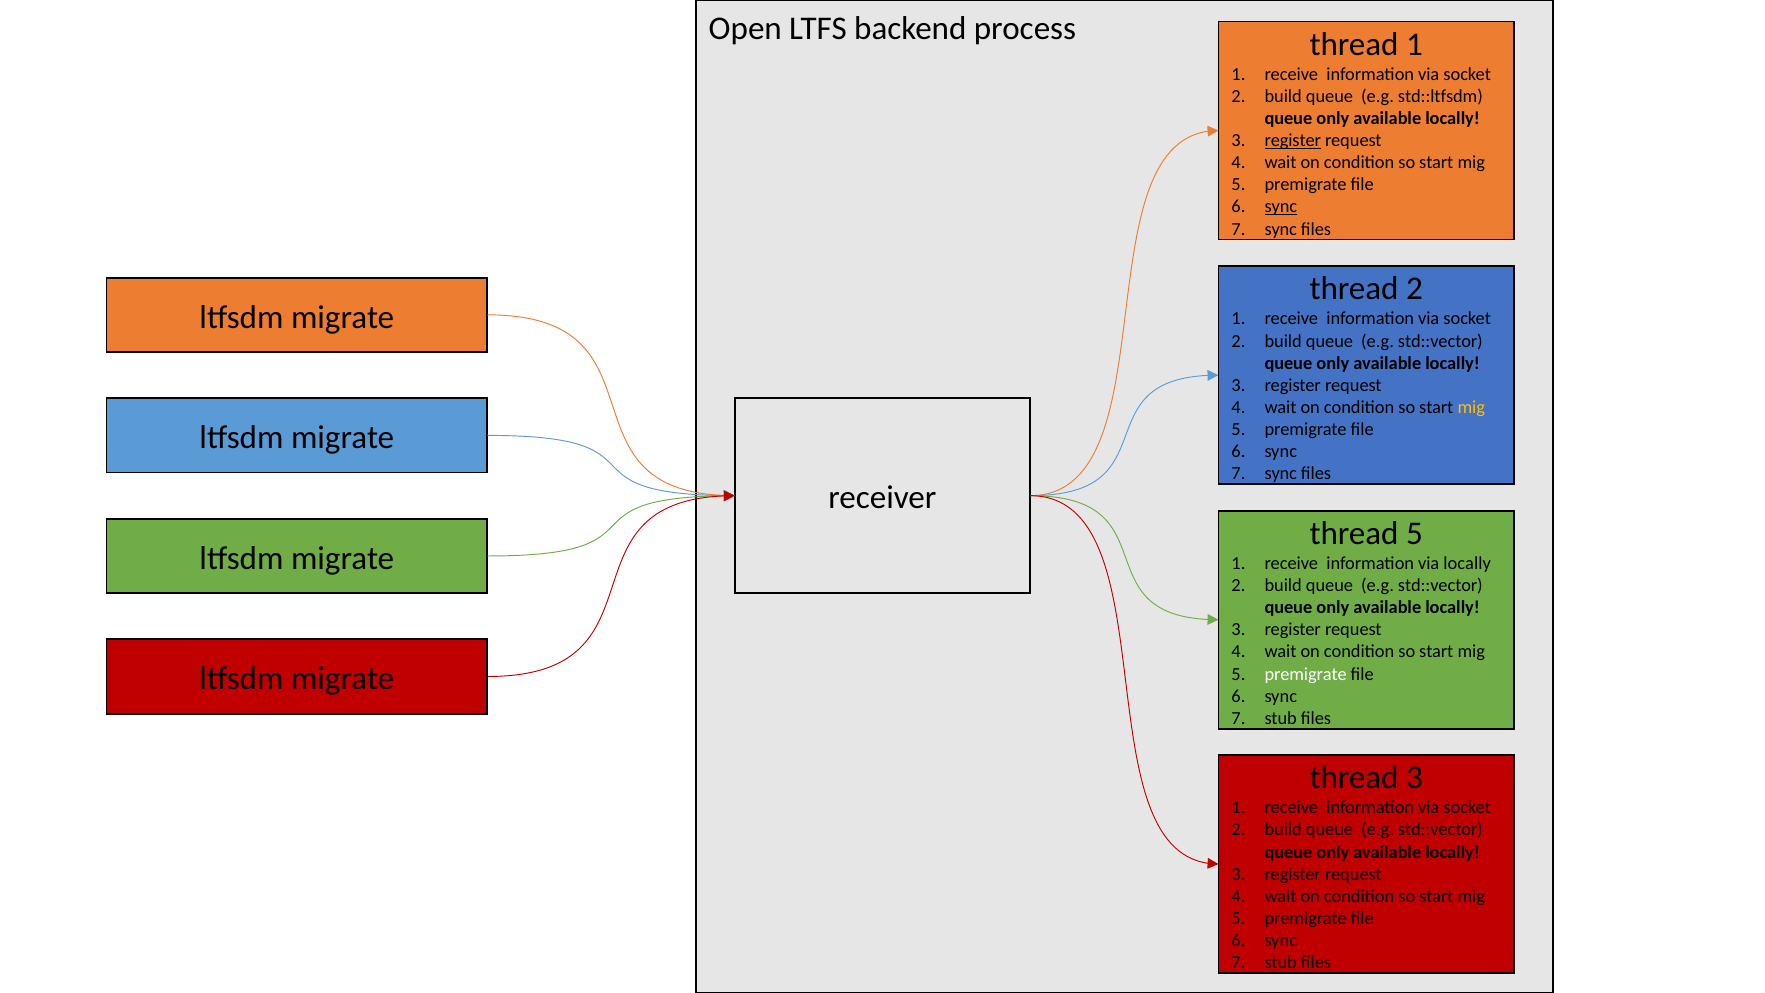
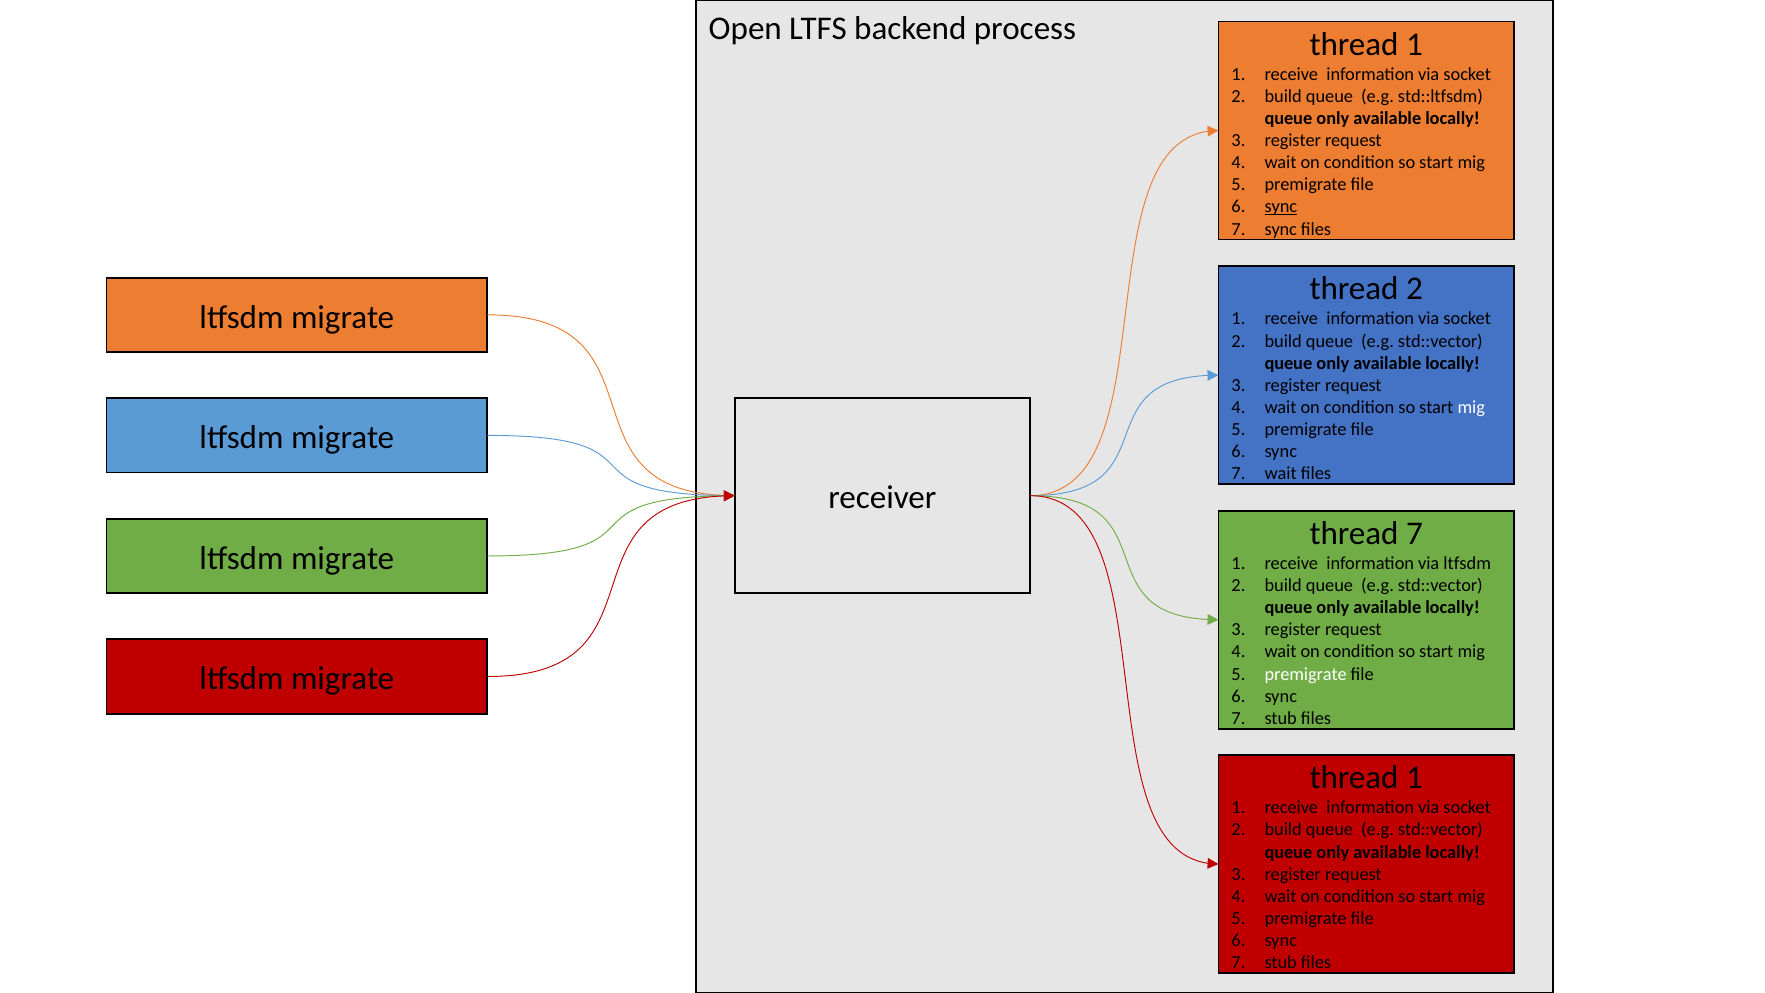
register at (1293, 141) underline: present -> none
mig at (1471, 407) colour: yellow -> white
sync at (1281, 473): sync -> wait
thread 5: 5 -> 7
via locally: locally -> ltfsdm
3 at (1414, 778): 3 -> 1
